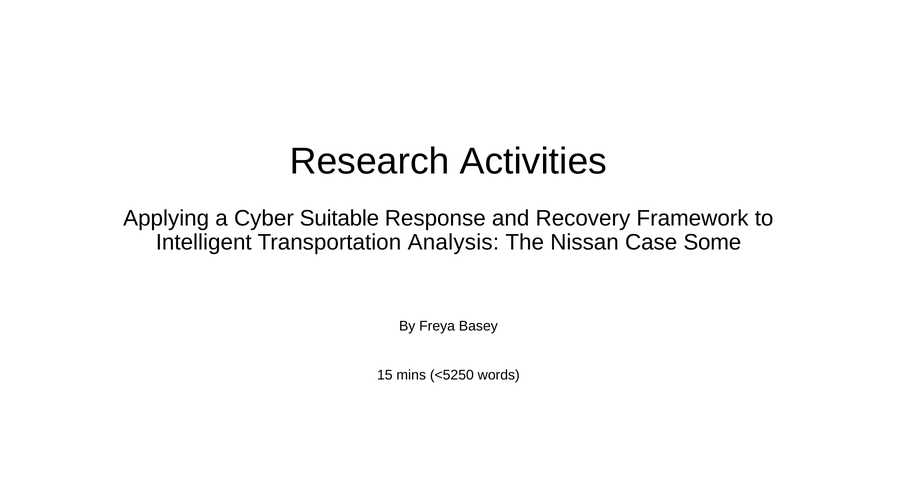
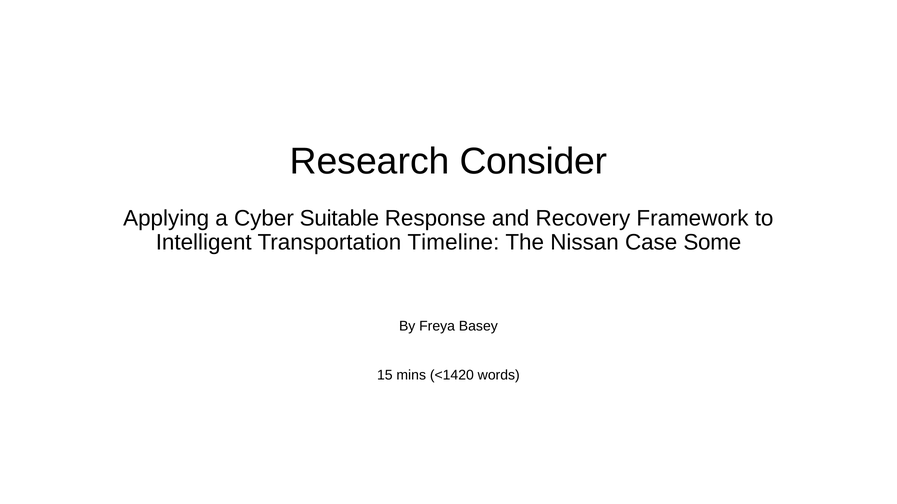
Activities: Activities -> Consider
Analysis: Analysis -> Timeline
<5250: <5250 -> <1420
